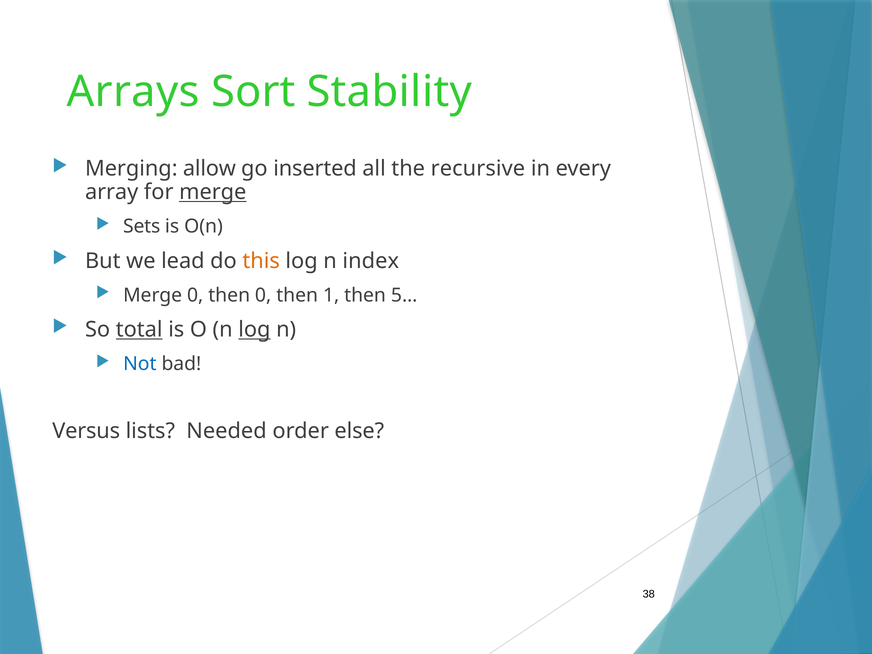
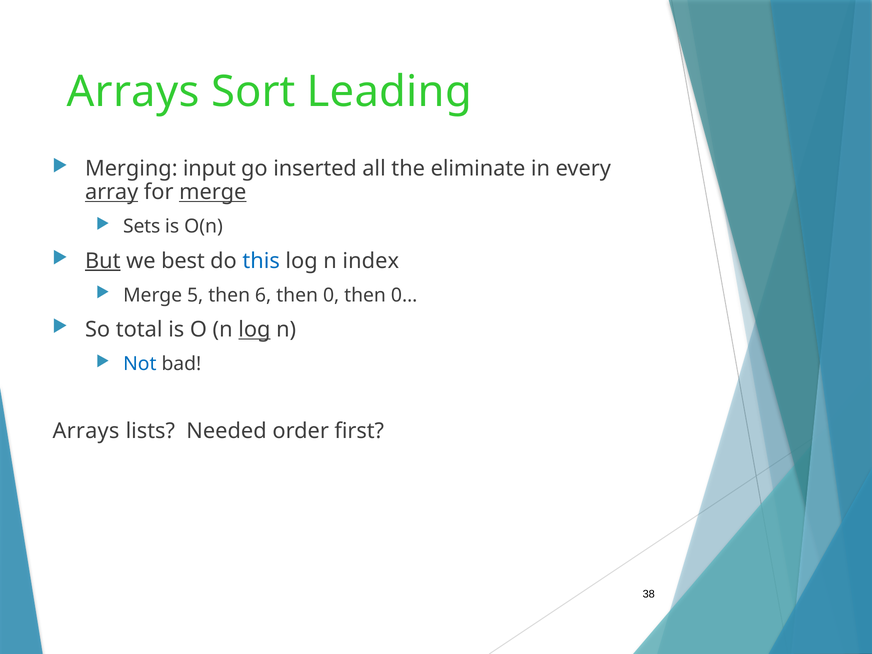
Stability: Stability -> Leading
allow: allow -> input
recursive: recursive -> eliminate
array underline: none -> present
But underline: none -> present
lead: lead -> best
this colour: orange -> blue
Merge 0: 0 -> 5
then 0: 0 -> 6
1: 1 -> 0
5…: 5… -> 0…
total underline: present -> none
Versus at (86, 431): Versus -> Arrays
else: else -> first
